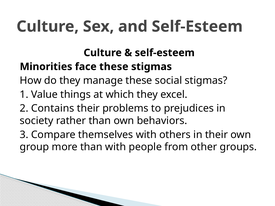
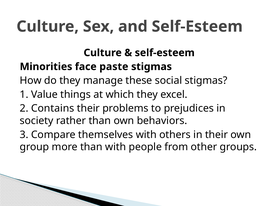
face these: these -> paste
